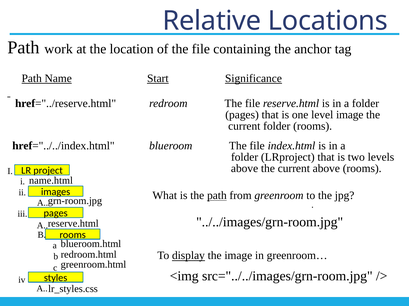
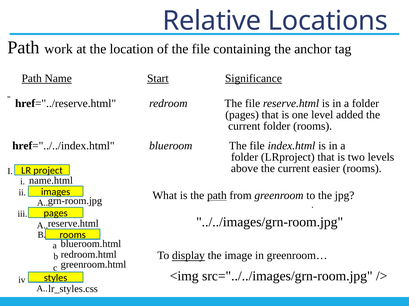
level image: image -> added
current above: above -> easier
